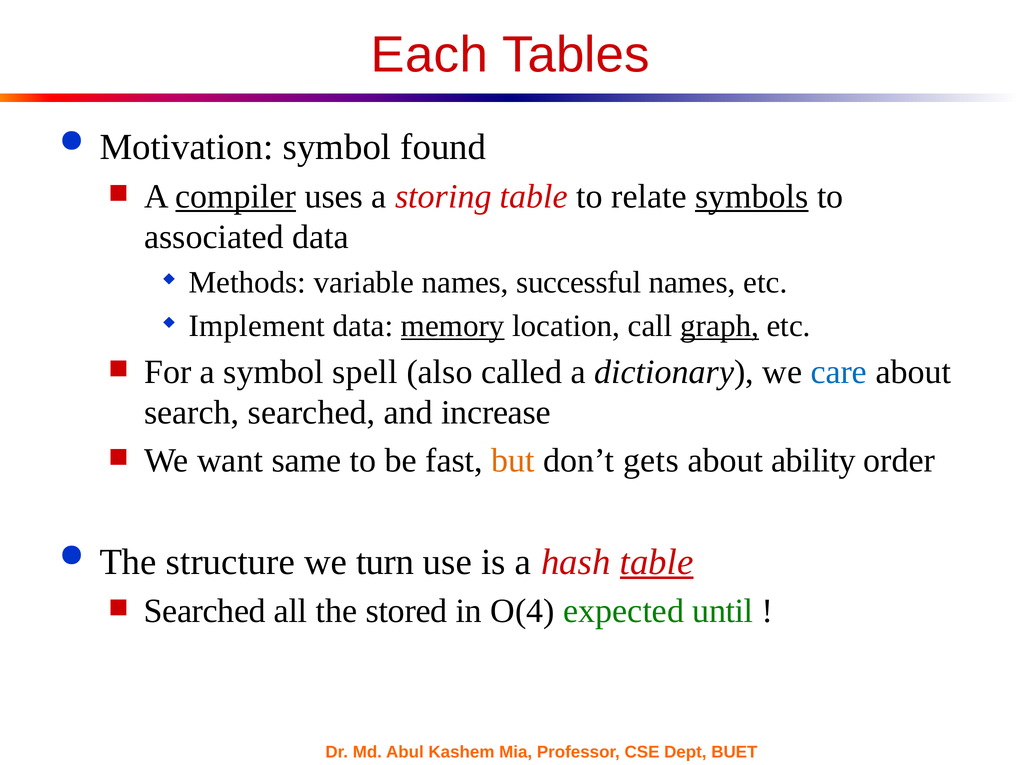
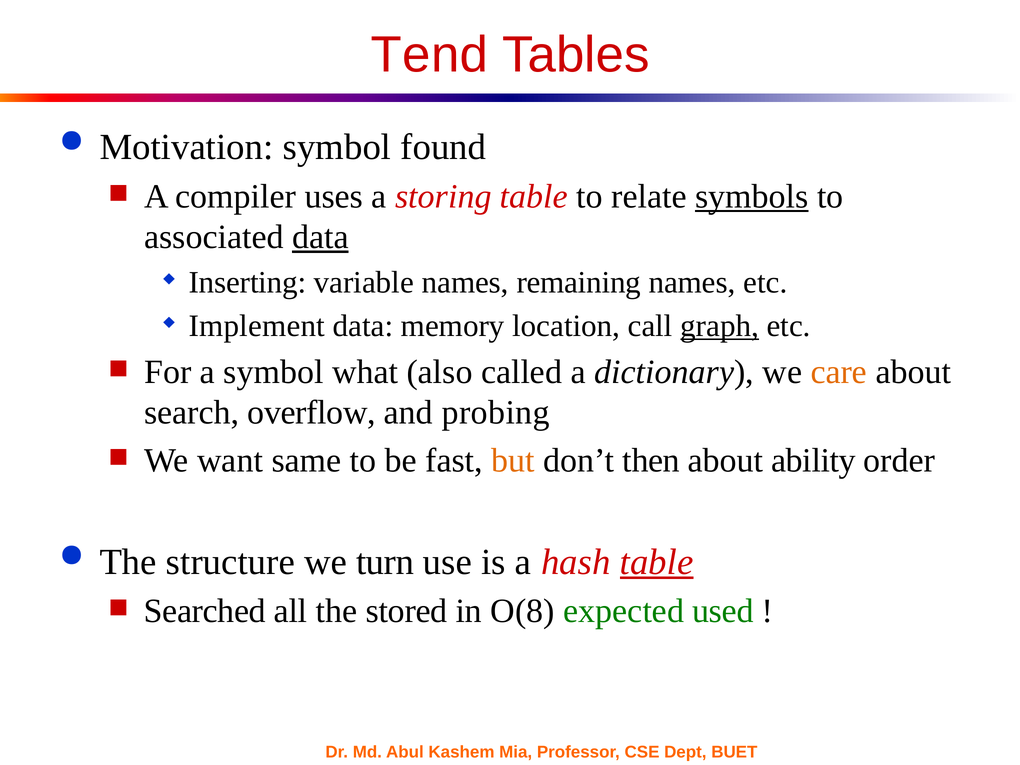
Each: Each -> Tend
compiler underline: present -> none
data at (320, 237) underline: none -> present
Methods: Methods -> Inserting
successful: successful -> remaining
memory underline: present -> none
spell: spell -> what
care colour: blue -> orange
search searched: searched -> overflow
increase: increase -> probing
gets: gets -> then
O(4: O(4 -> O(8
until: until -> used
